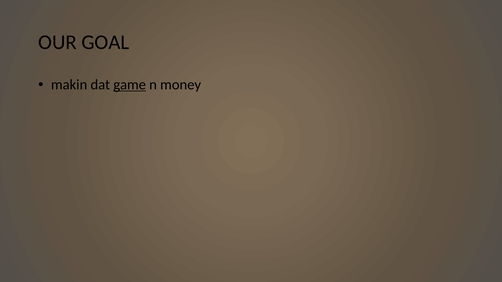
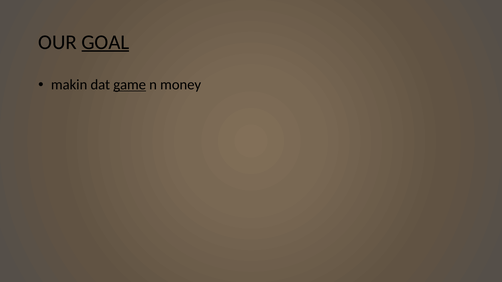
GOAL underline: none -> present
